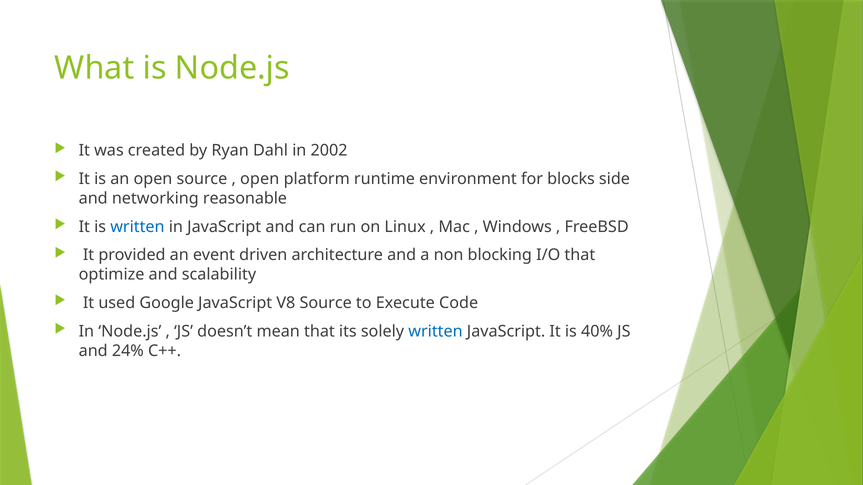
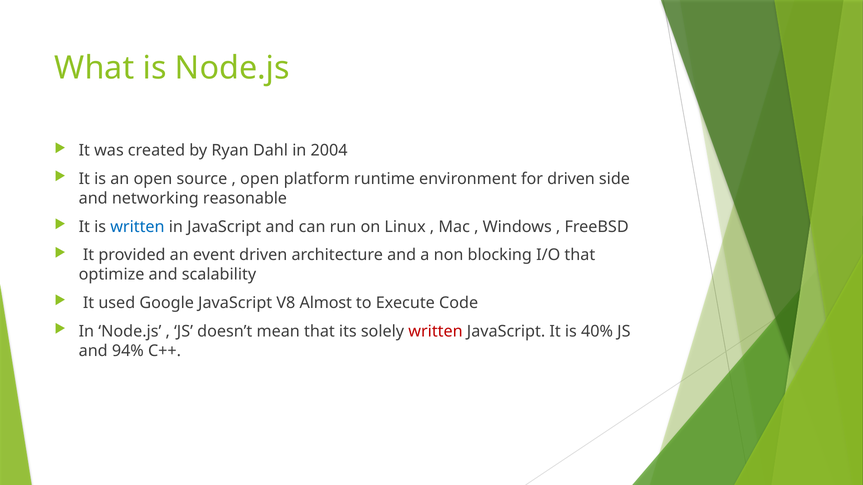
2002: 2002 -> 2004
for blocks: blocks -> driven
V8 Source: Source -> Almost
written at (436, 332) colour: blue -> red
24%: 24% -> 94%
